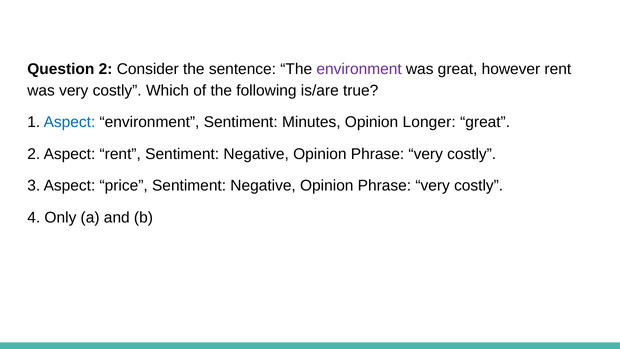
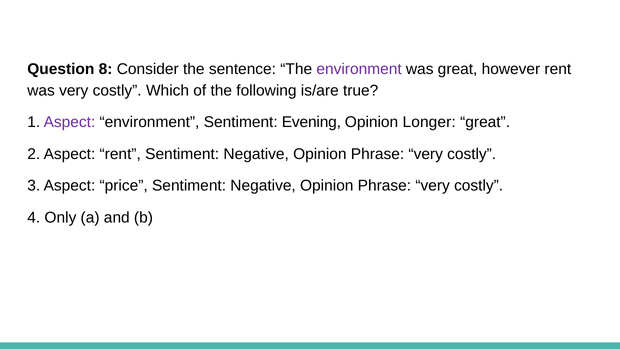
Question 2: 2 -> 8
Aspect at (69, 122) colour: blue -> purple
Minutes: Minutes -> Evening
